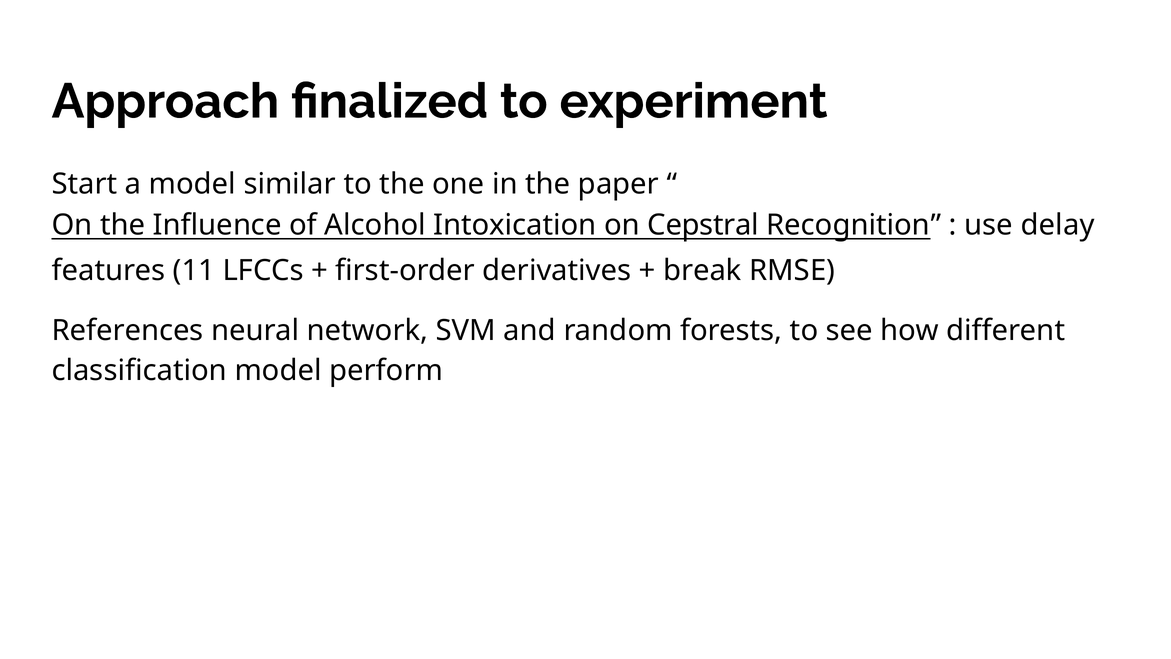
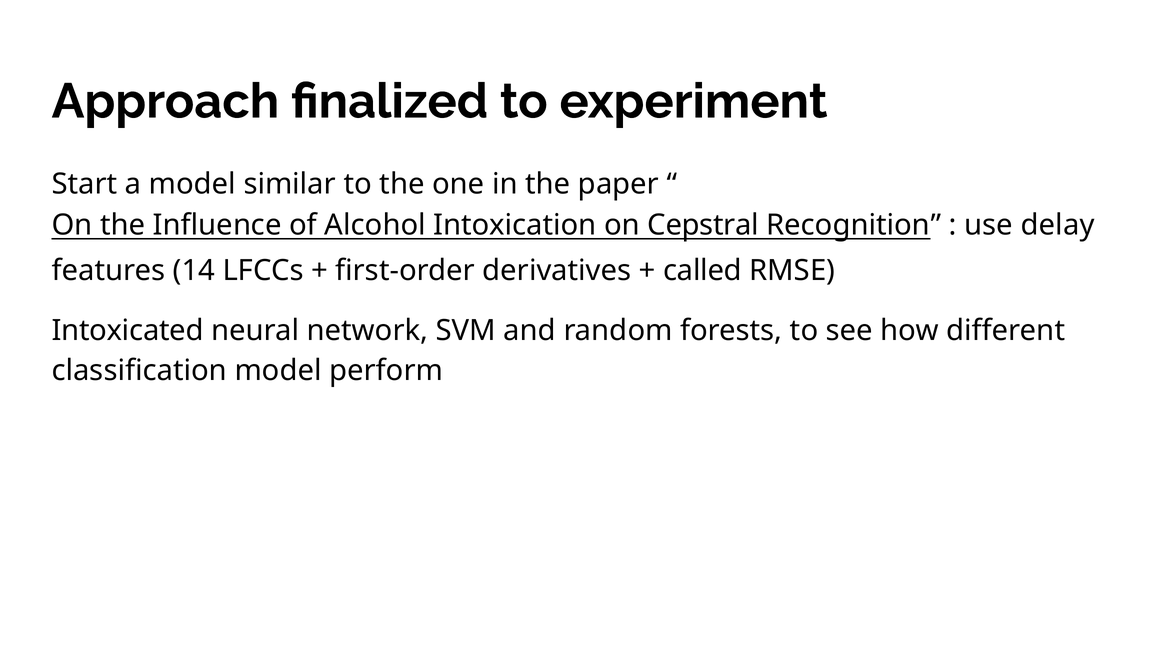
11: 11 -> 14
break: break -> called
References: References -> Intoxicated
